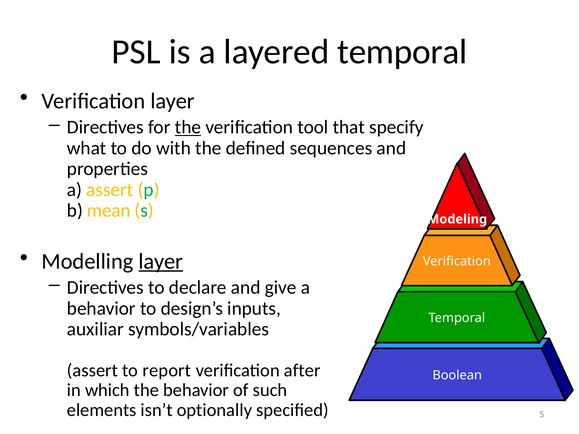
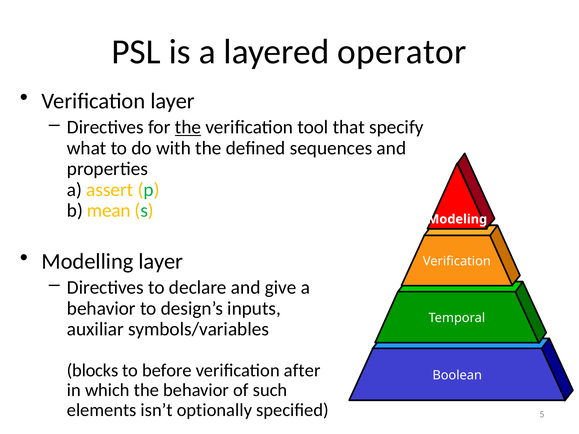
layered temporal: temporal -> operator
layer at (161, 261) underline: present -> none
assert at (92, 370): assert -> blocks
report: report -> before
